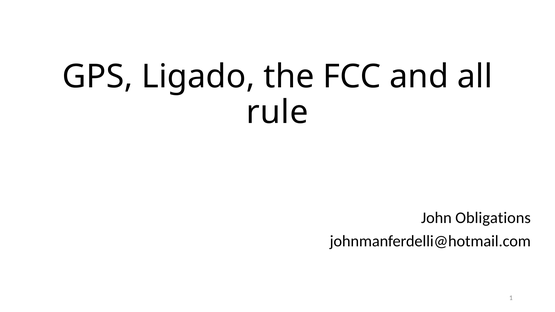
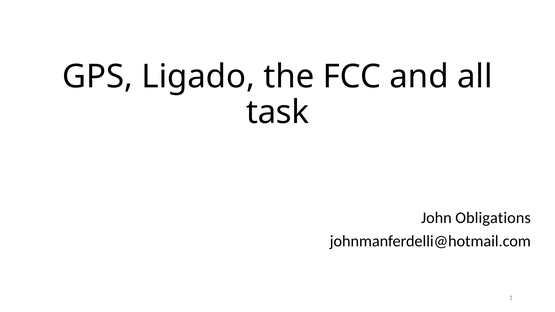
rule: rule -> task
